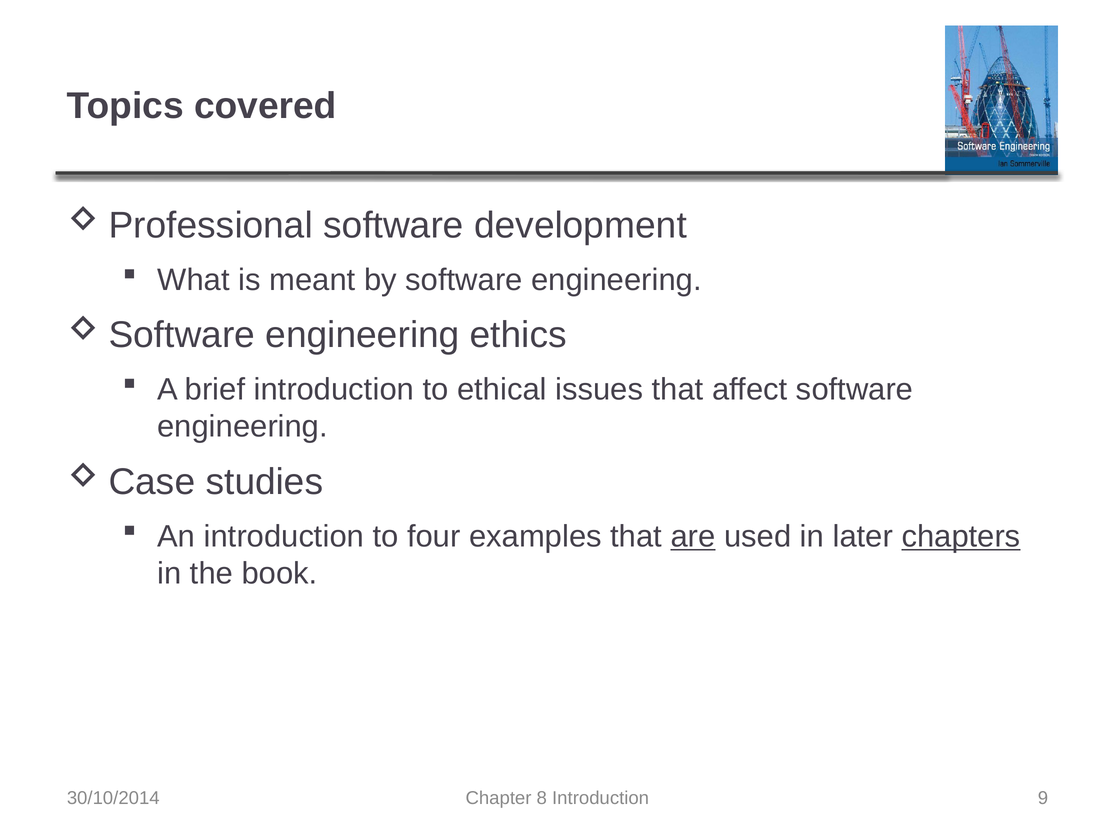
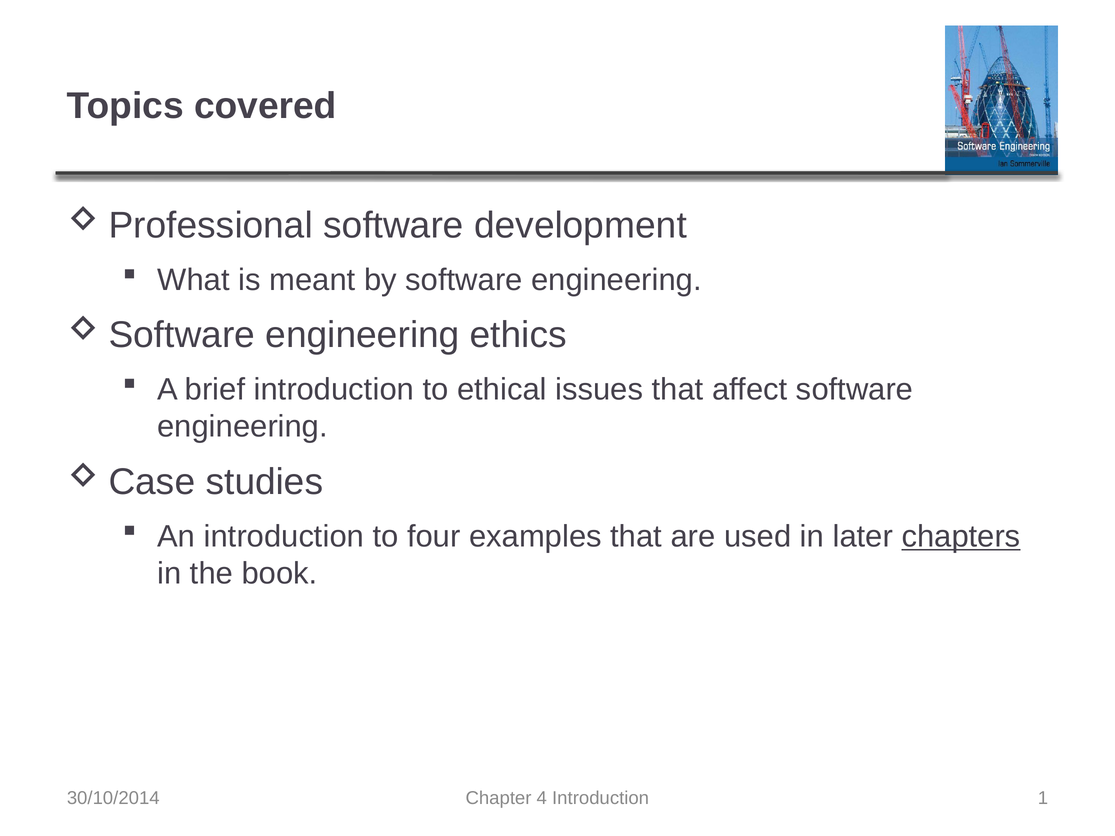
are underline: present -> none
8: 8 -> 4
9: 9 -> 1
